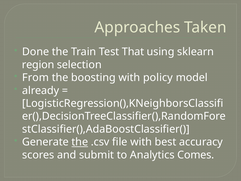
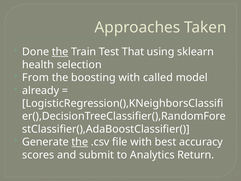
the at (60, 52) underline: none -> present
region: region -> health
policy: policy -> called
Comes: Comes -> Return
